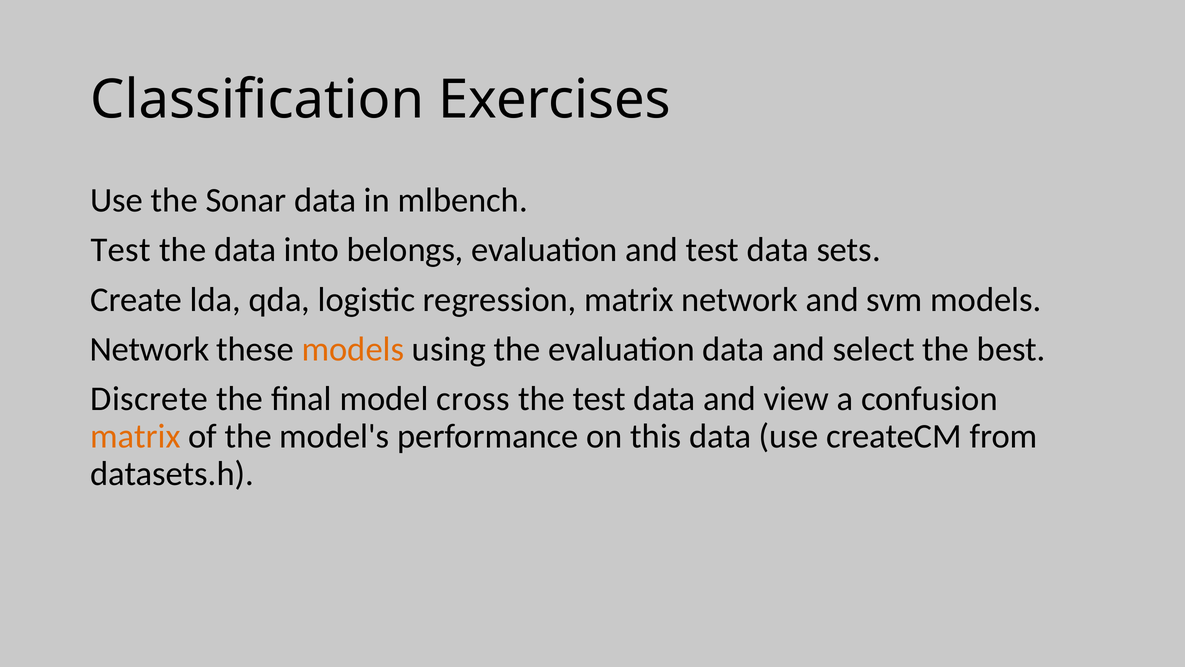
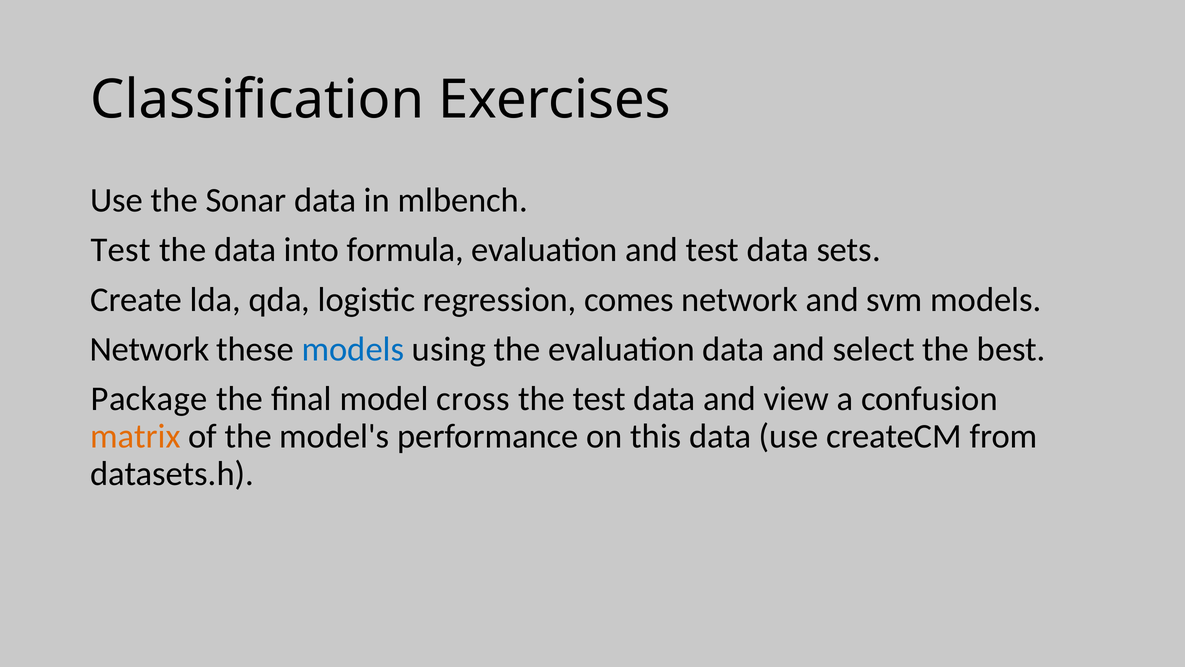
belongs: belongs -> formula
regression matrix: matrix -> comes
models at (353, 349) colour: orange -> blue
Discrete: Discrete -> Package
